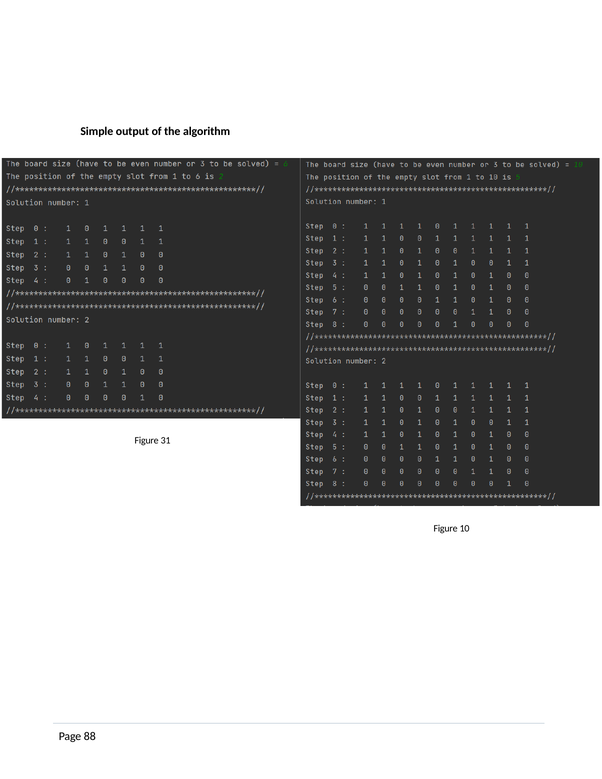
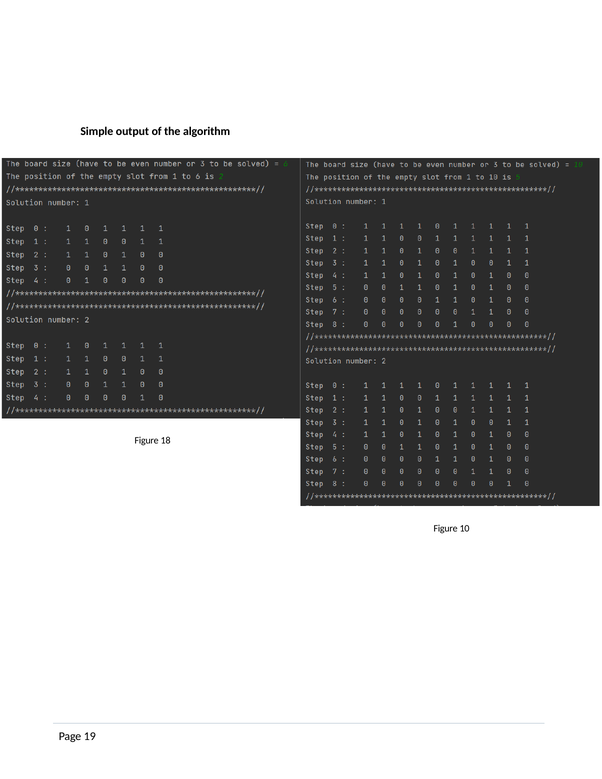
31: 31 -> 18
88: 88 -> 19
